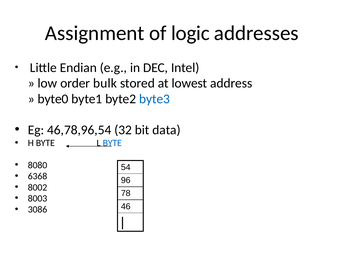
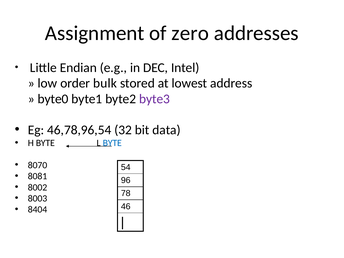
logic: logic -> zero
byte3 colour: blue -> purple
8080: 8080 -> 8070
6368: 6368 -> 8081
3086: 3086 -> 8404
